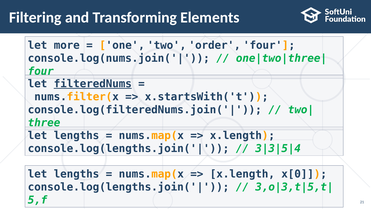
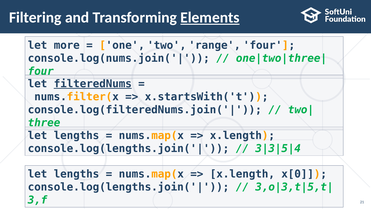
Elements underline: none -> present
order: order -> range
5,f: 5,f -> 3,f
